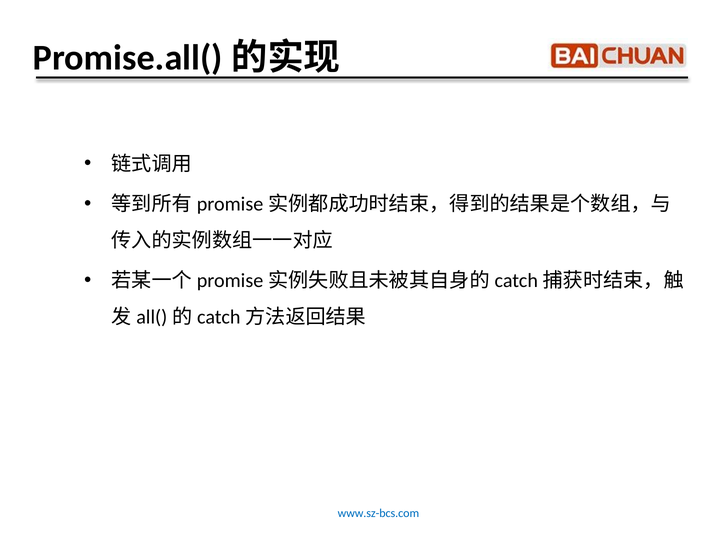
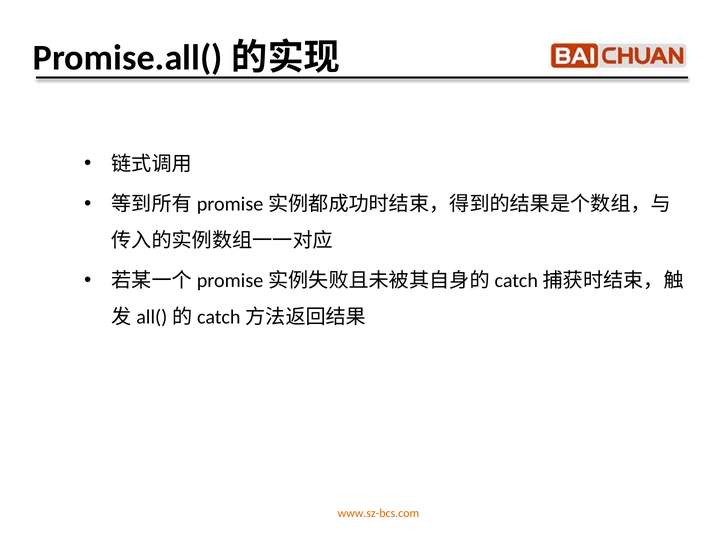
www.sz-bcs.com colour: blue -> orange
